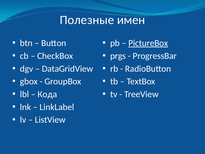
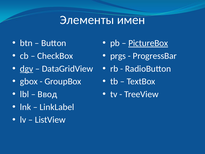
Полезные: Полезные -> Элементы
dgv underline: none -> present
Кода: Кода -> Ввод
